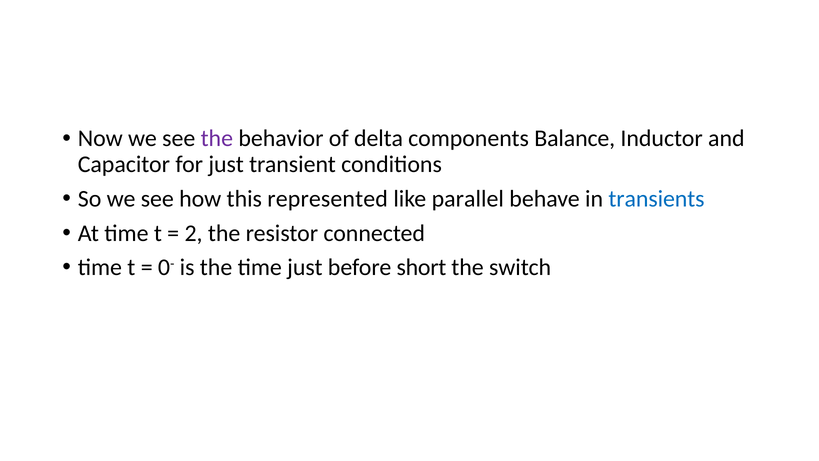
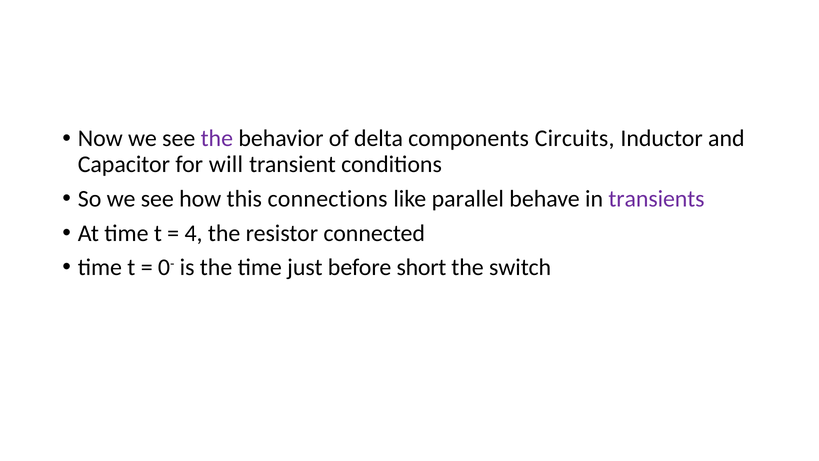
Balance: Balance -> Circuits
for just: just -> will
represented: represented -> connections
transients colour: blue -> purple
2: 2 -> 4
